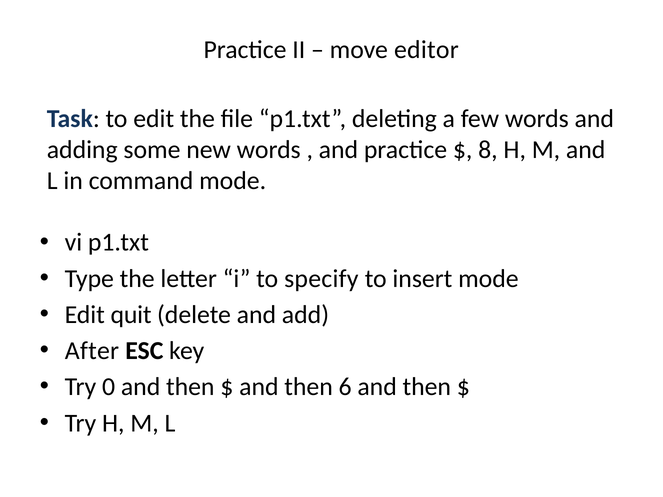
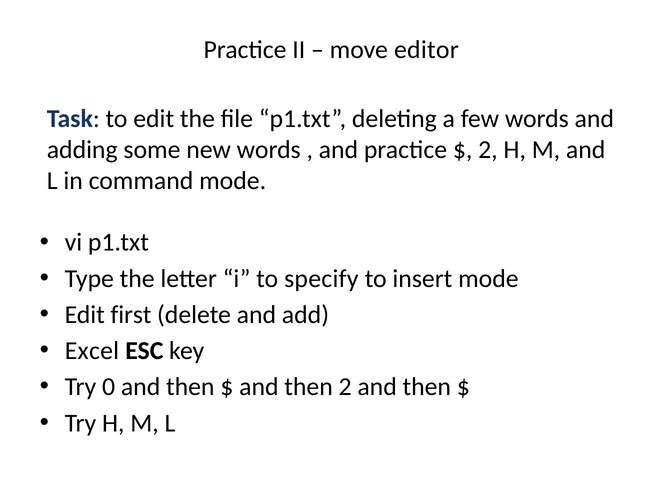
8 at (488, 150): 8 -> 2
quit: quit -> first
After: After -> Excel
then 6: 6 -> 2
